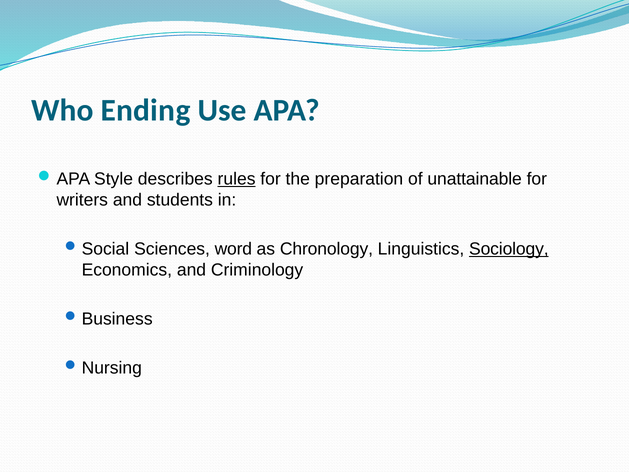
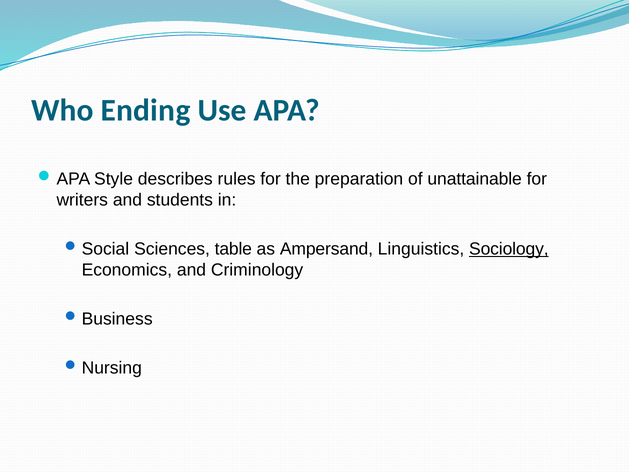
rules underline: present -> none
word: word -> table
Chronology: Chronology -> Ampersand
